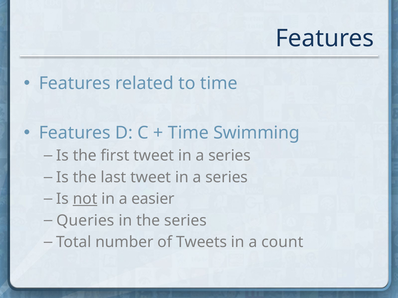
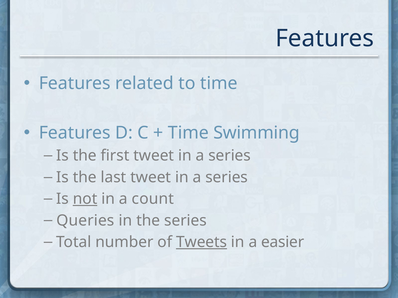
easier: easier -> count
Tweets underline: none -> present
count: count -> easier
